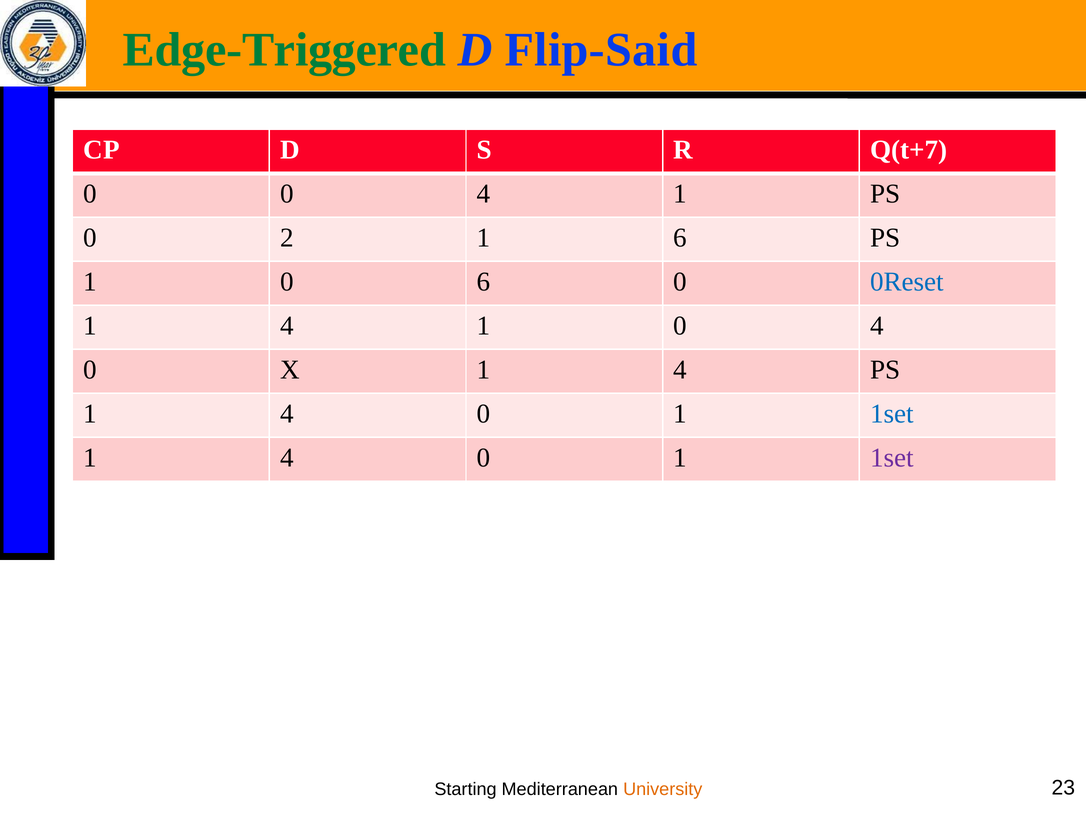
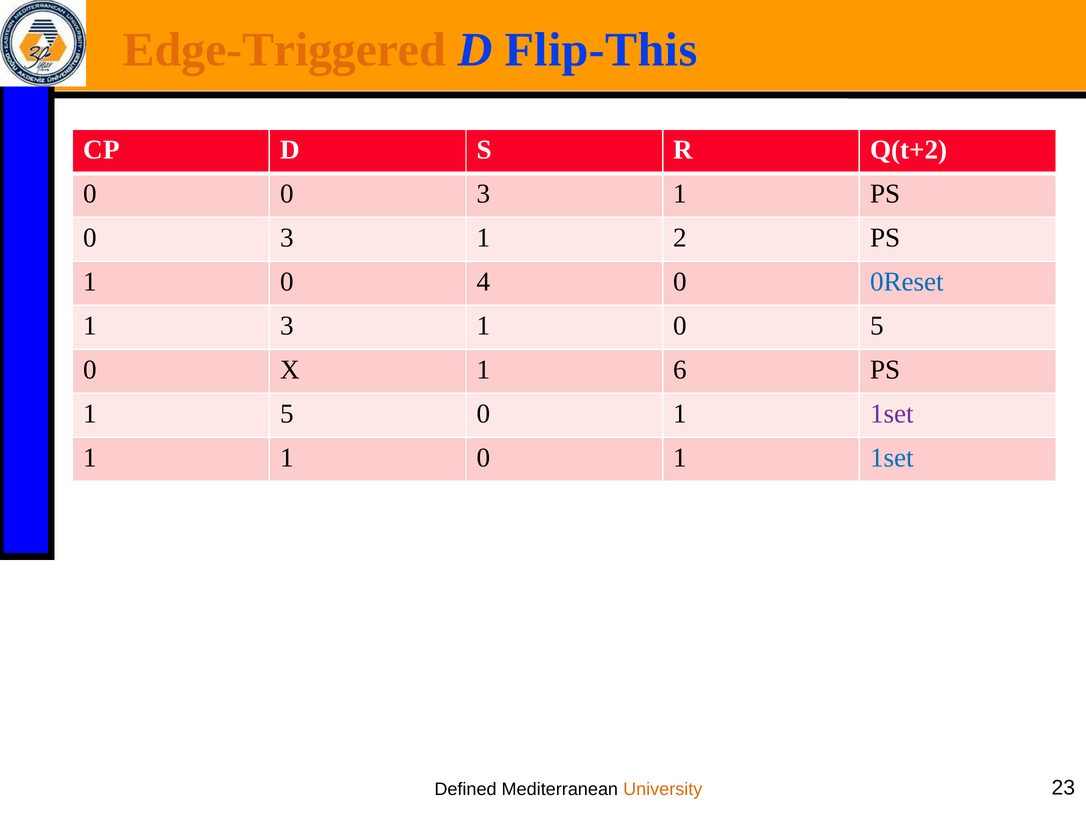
Edge-Triggered colour: green -> orange
Flip-Said: Flip-Said -> Flip-This
Q(t+7: Q(t+7 -> Q(t+2
0 0 4: 4 -> 3
2 at (287, 238): 2 -> 3
1 6: 6 -> 2
0 6: 6 -> 4
4 at (287, 326): 4 -> 3
1 0 4: 4 -> 5
X 1 4: 4 -> 6
4 at (287, 414): 4 -> 5
1set at (892, 414) colour: blue -> purple
4 at (287, 458): 4 -> 1
1set at (892, 458) colour: purple -> blue
Starting: Starting -> Defined
